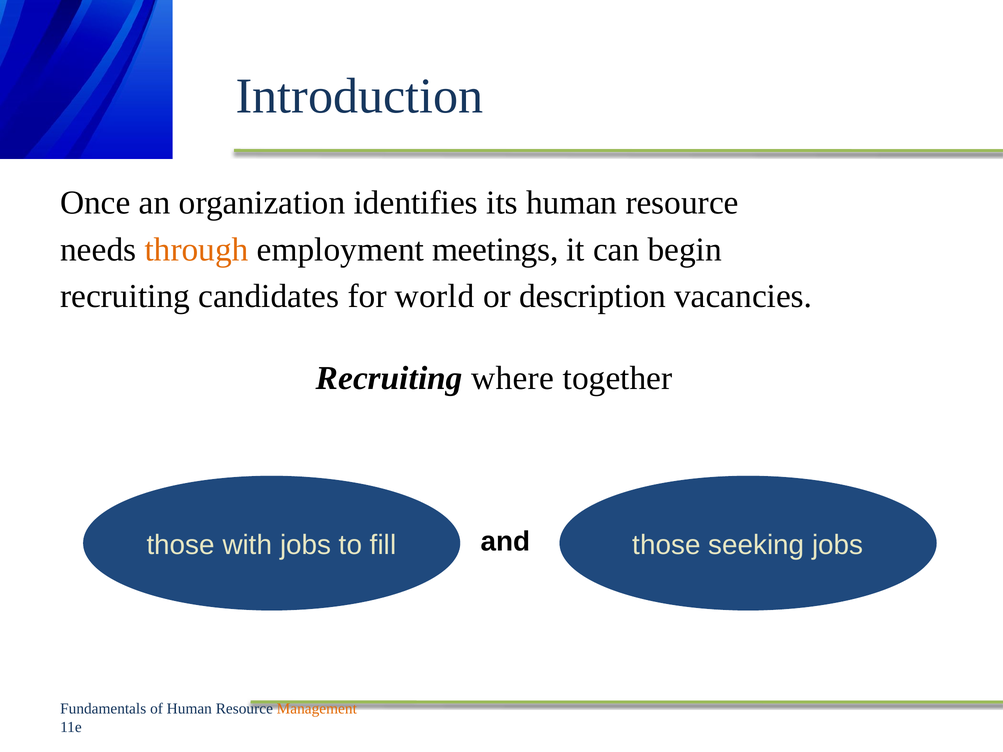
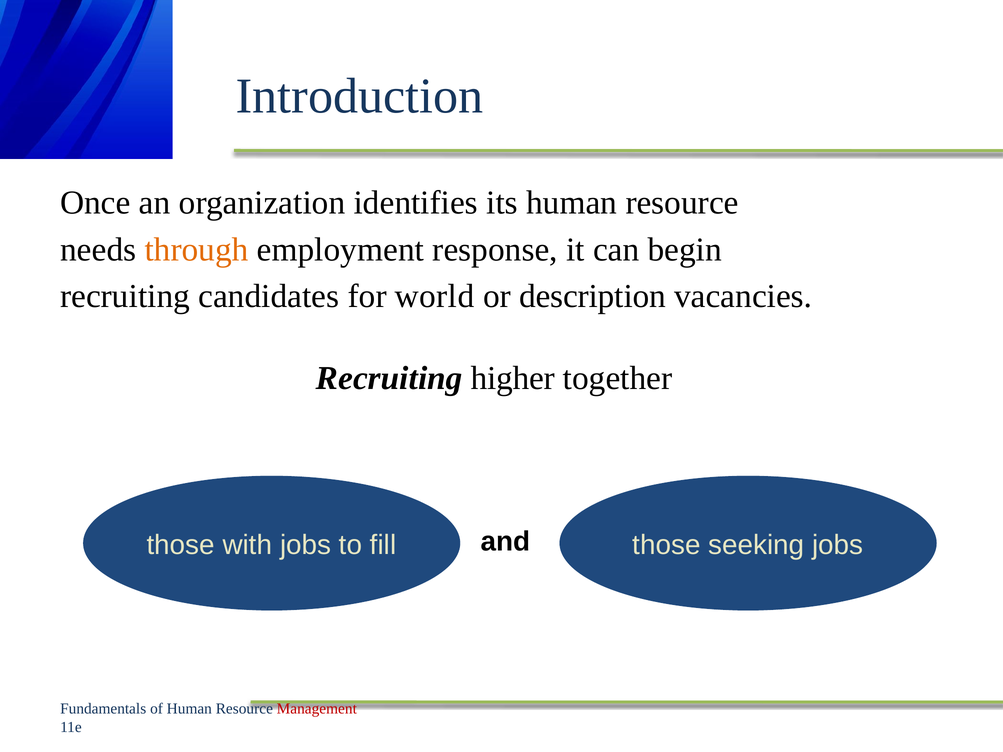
meetings: meetings -> response
where: where -> higher
Management colour: orange -> red
